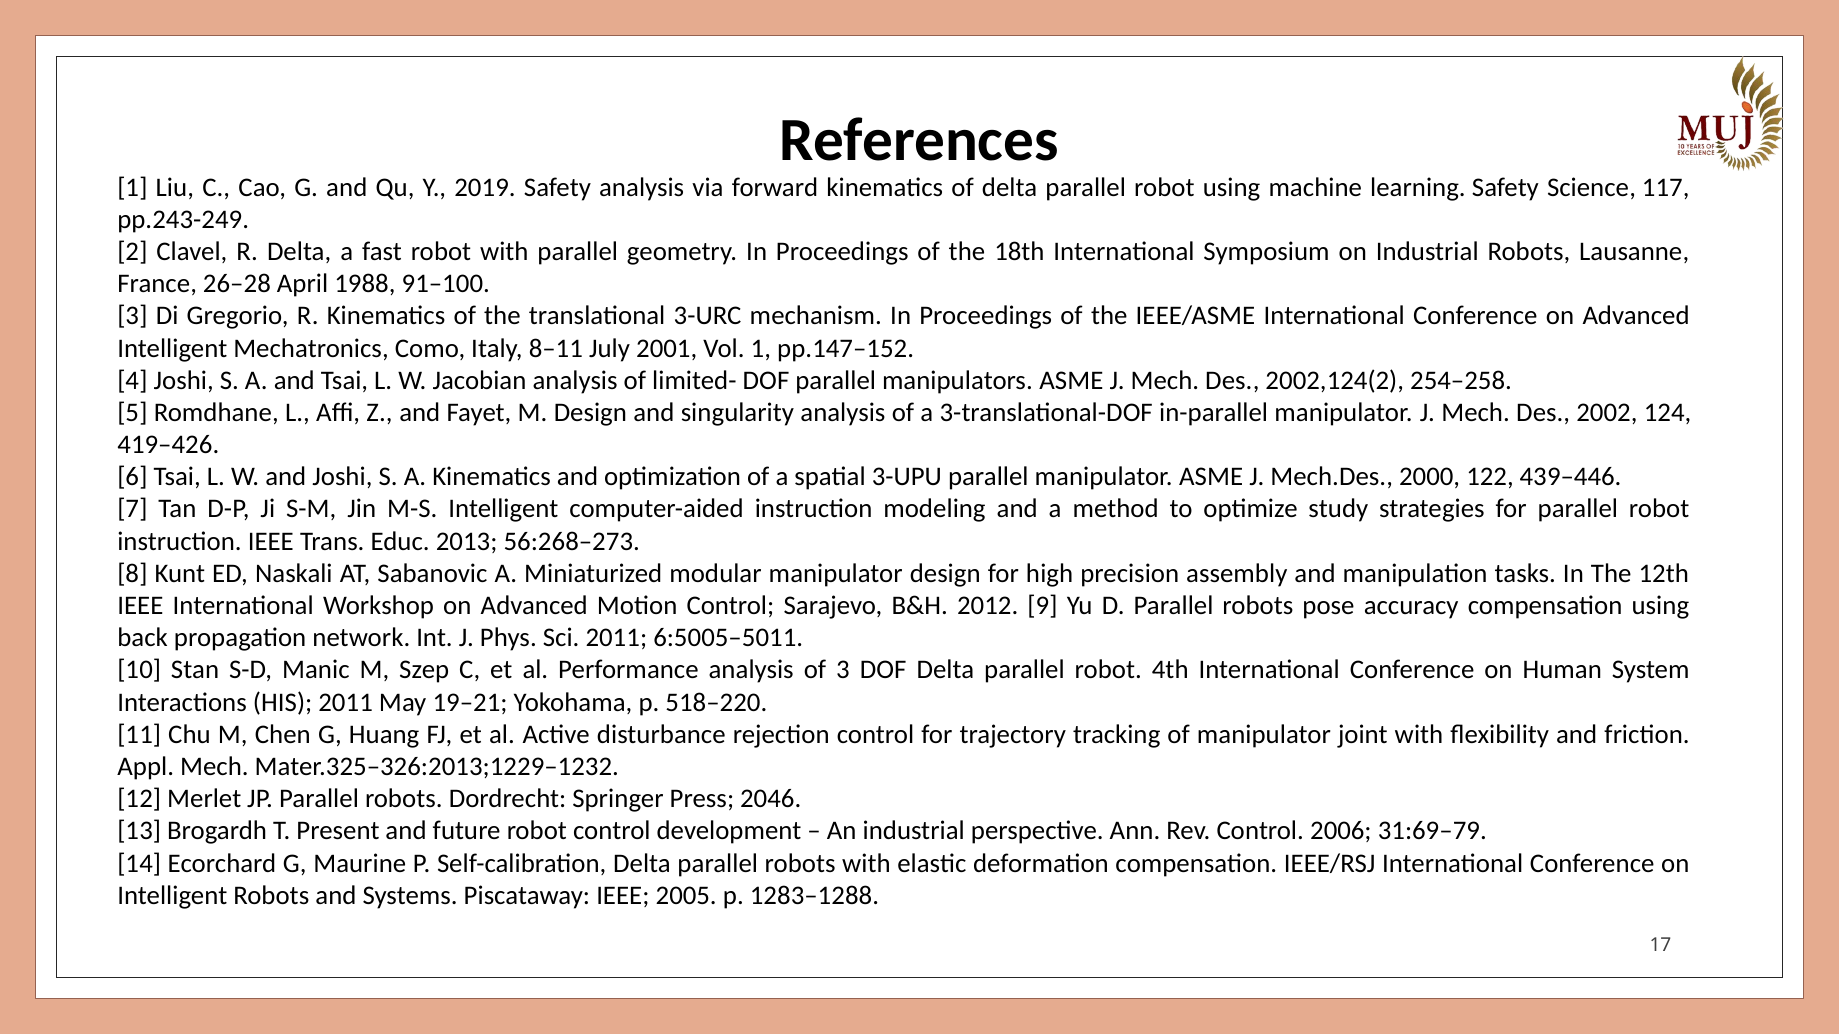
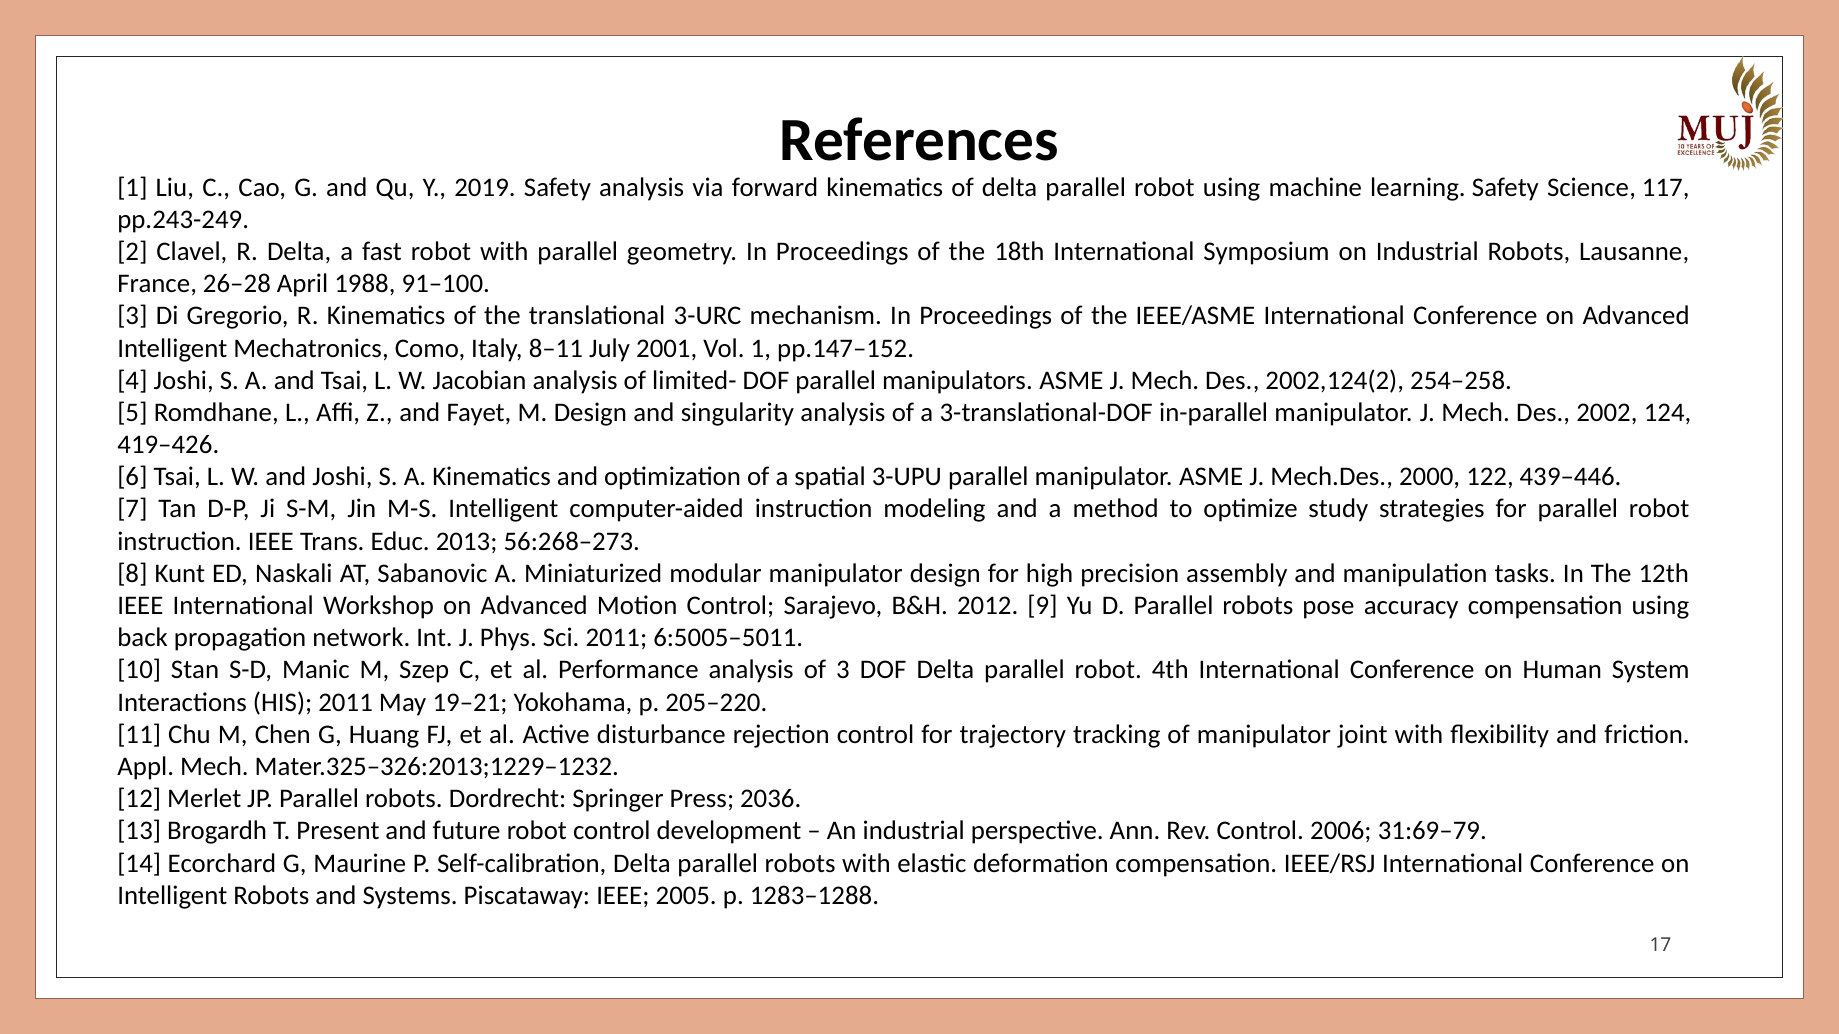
518–220: 518–220 -> 205–220
2046: 2046 -> 2036
